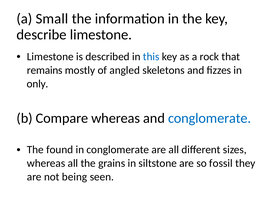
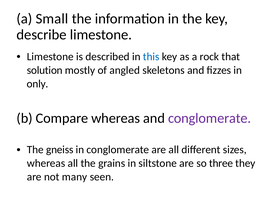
remains: remains -> solution
conglomerate at (210, 118) colour: blue -> purple
found: found -> gneiss
fossil: fossil -> three
being: being -> many
